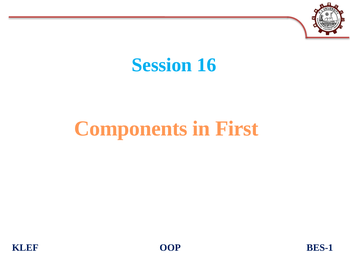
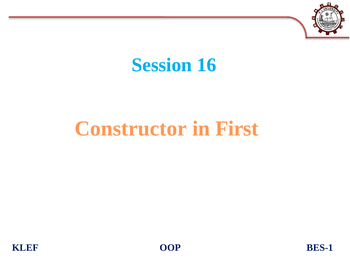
Components: Components -> Constructor
